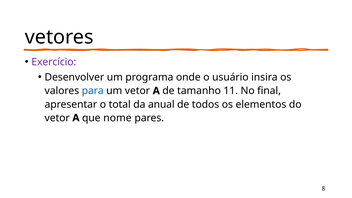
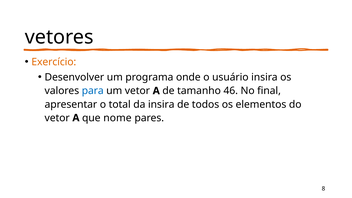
Exercício colour: purple -> orange
11: 11 -> 46
da anual: anual -> insira
